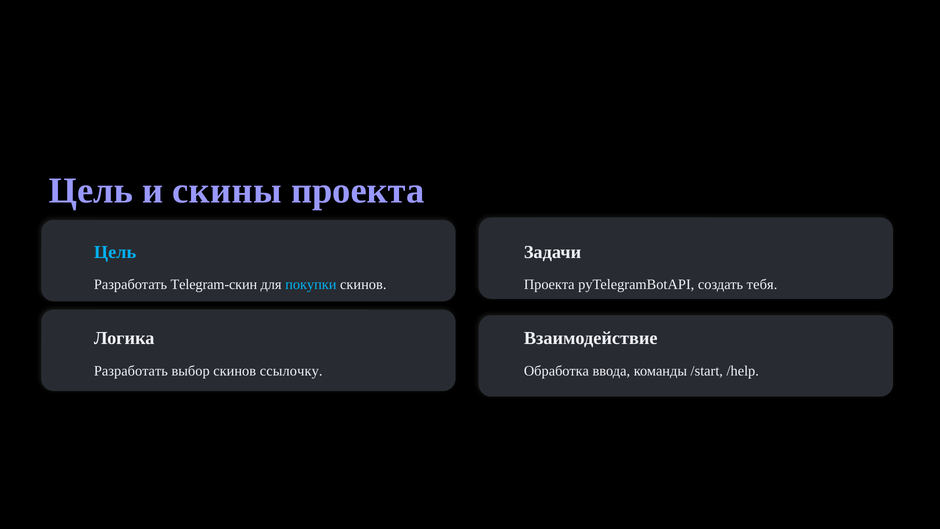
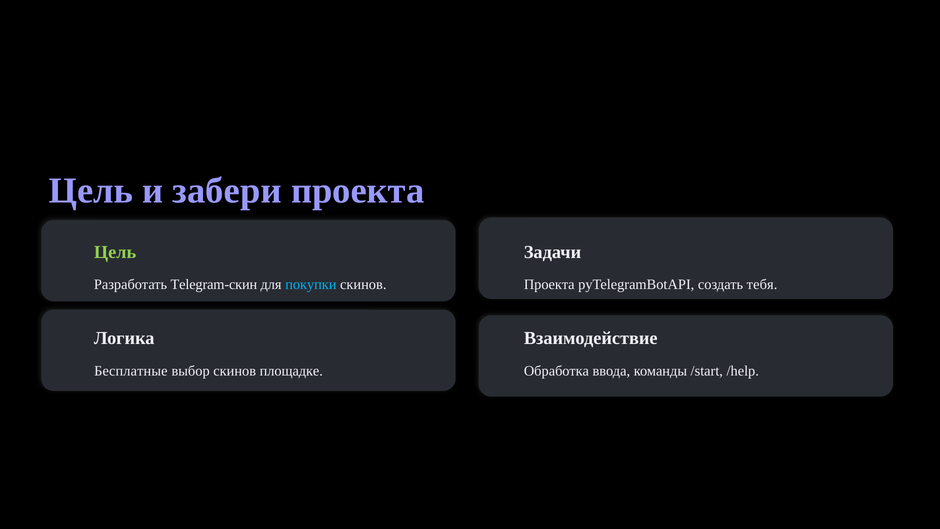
скины: скины -> забери
Цель at (115, 252) colour: light blue -> light green
Разработать at (131, 371): Разработать -> Бесплатные
ссылочку: ссылочку -> площадке
